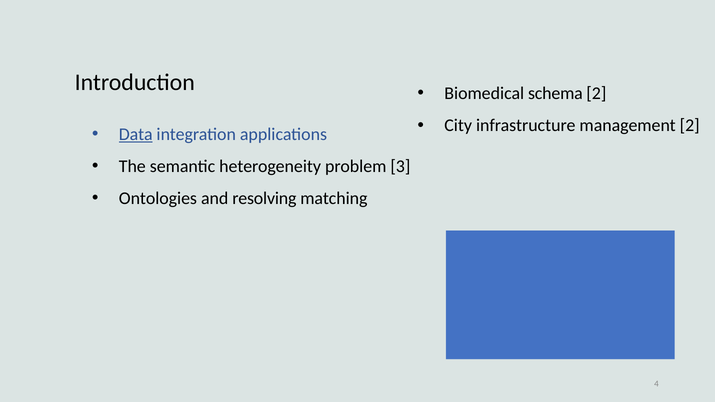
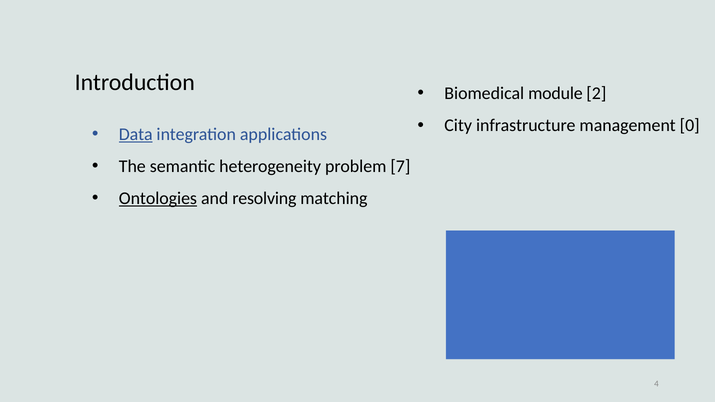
schema: schema -> module
management 2: 2 -> 0
3: 3 -> 7
Ontologies underline: none -> present
